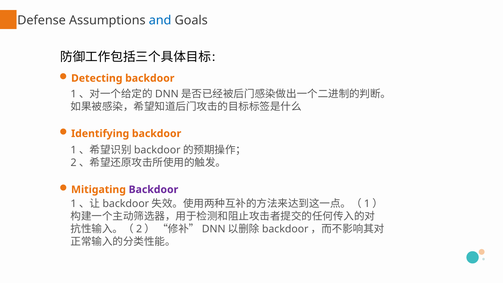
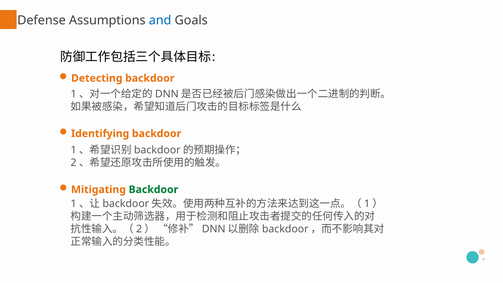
Backdoor at (153, 190) colour: purple -> green
